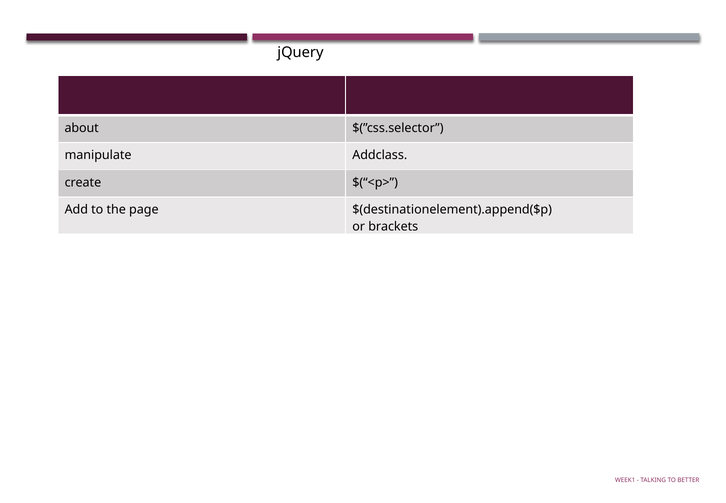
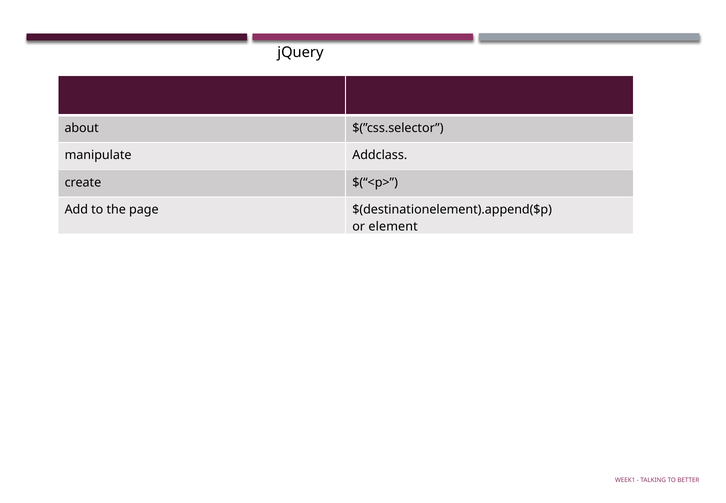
brackets: brackets -> element
